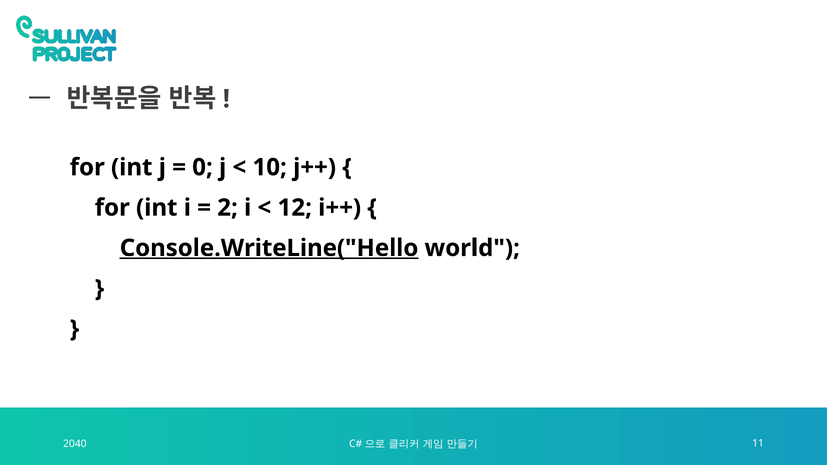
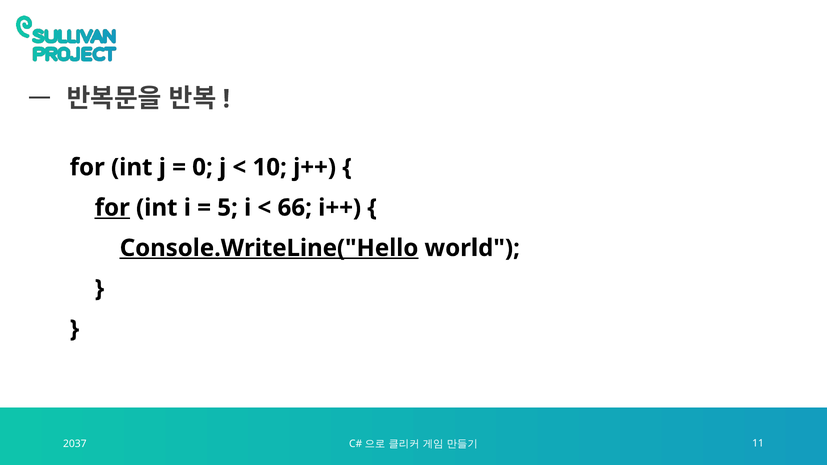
for at (112, 208) underline: none -> present
2: 2 -> 5
12: 12 -> 66
2040: 2040 -> 2037
